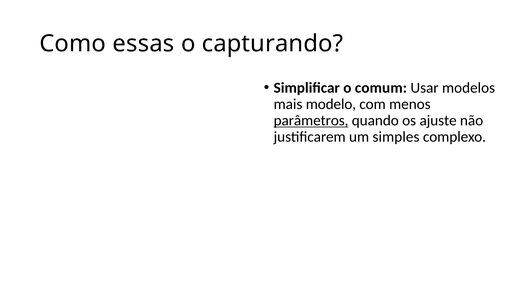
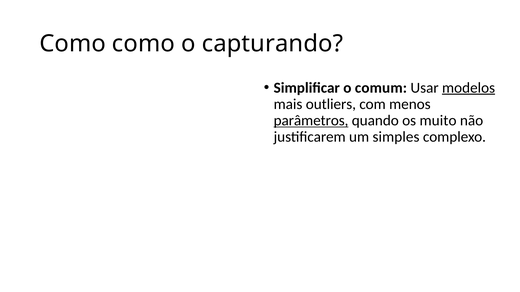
Como essas: essas -> como
modelos underline: none -> present
modelo: modelo -> outliers
ajuste: ajuste -> muito
